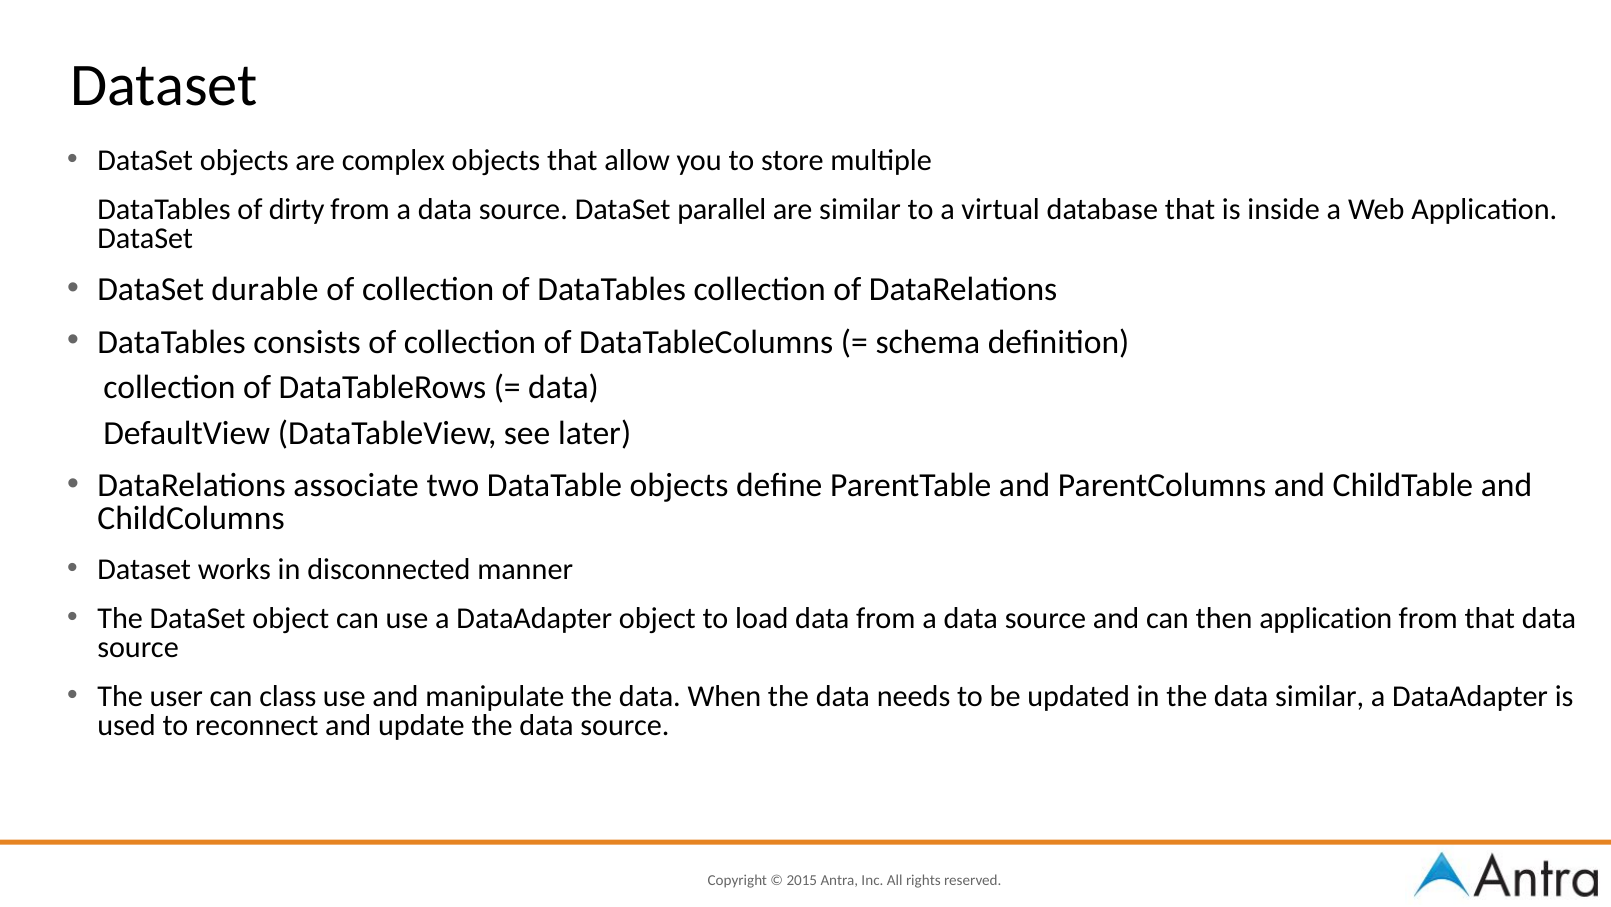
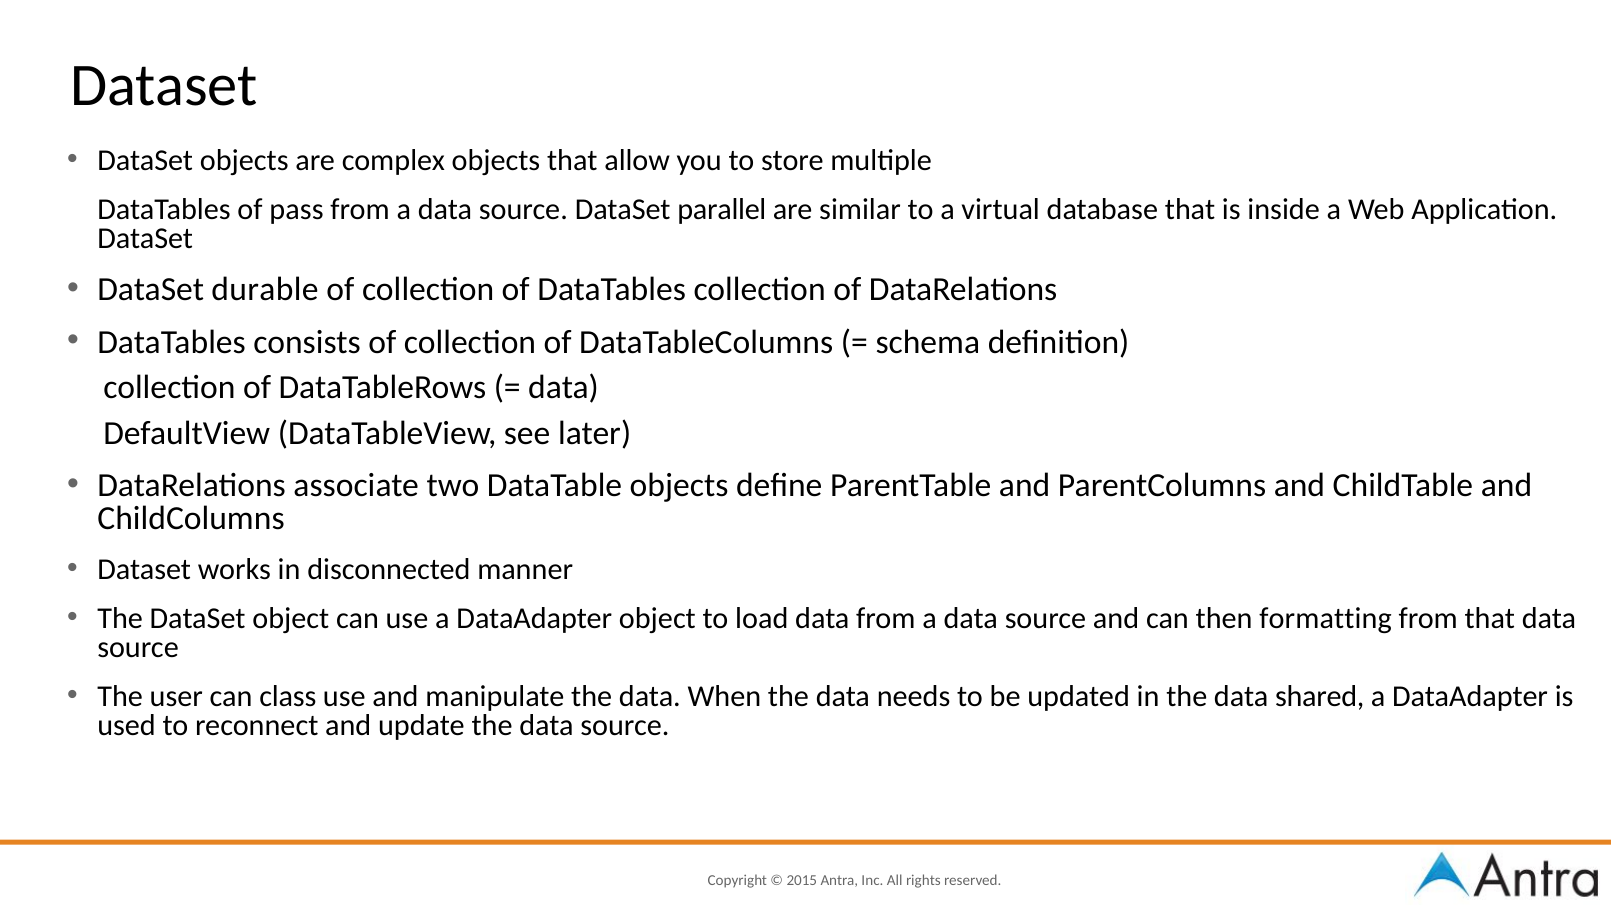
dirty: dirty -> pass
then application: application -> formatting
data similar: similar -> shared
